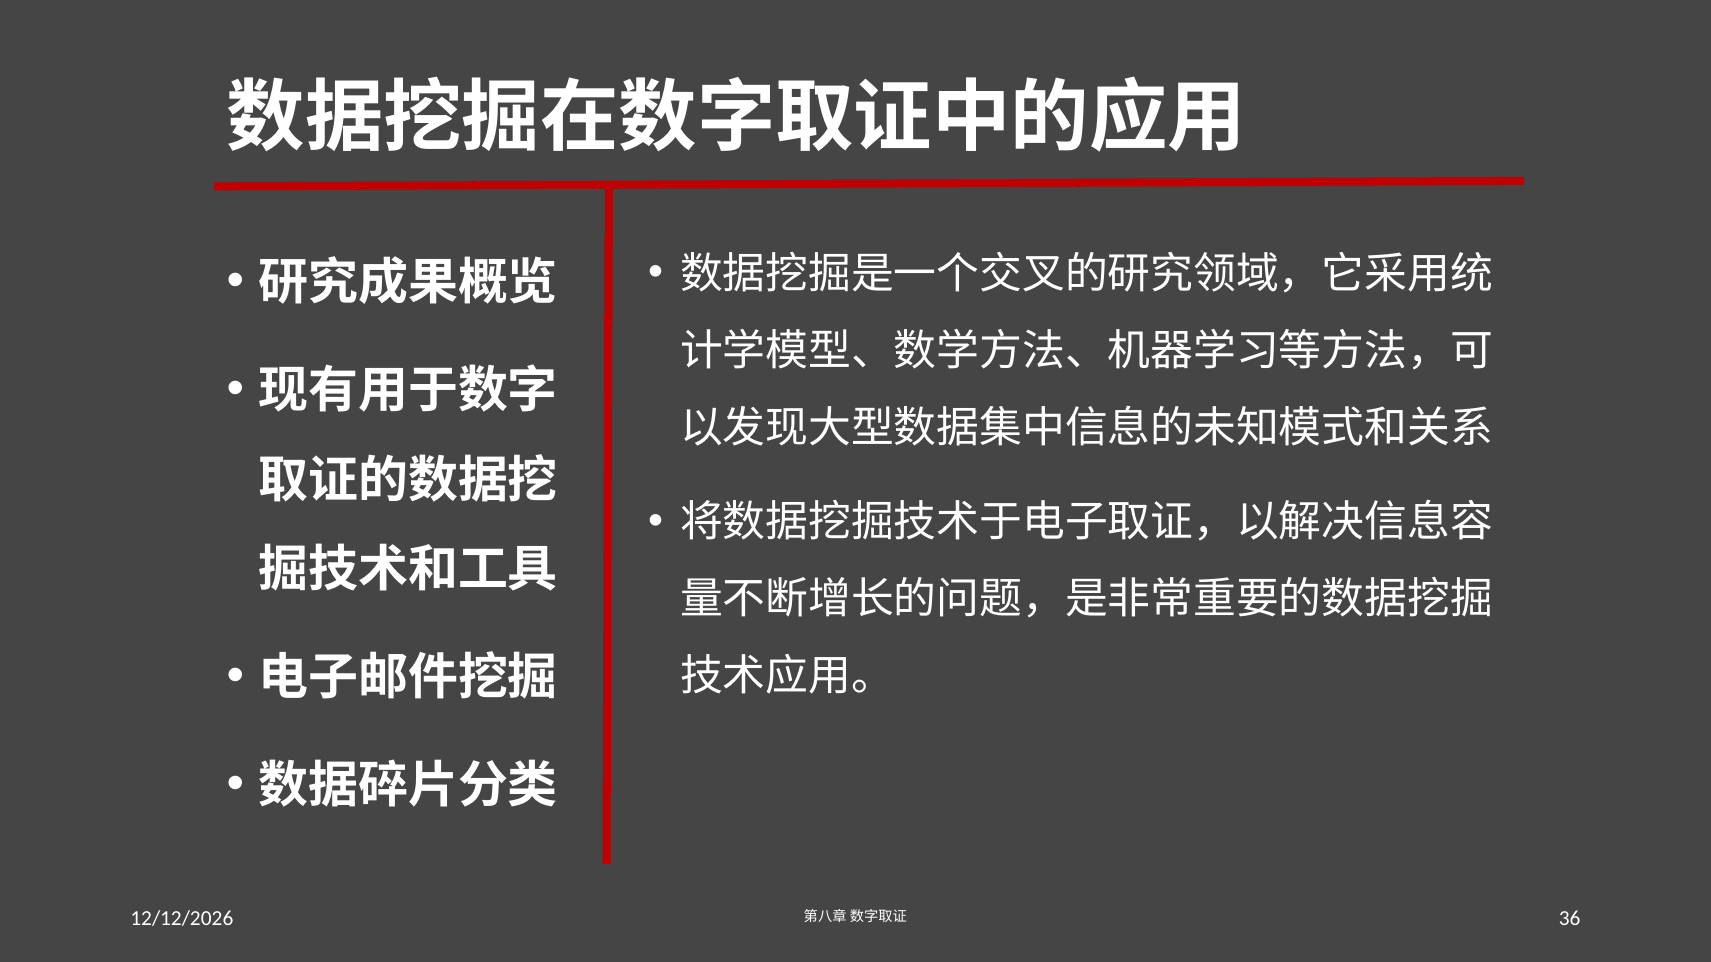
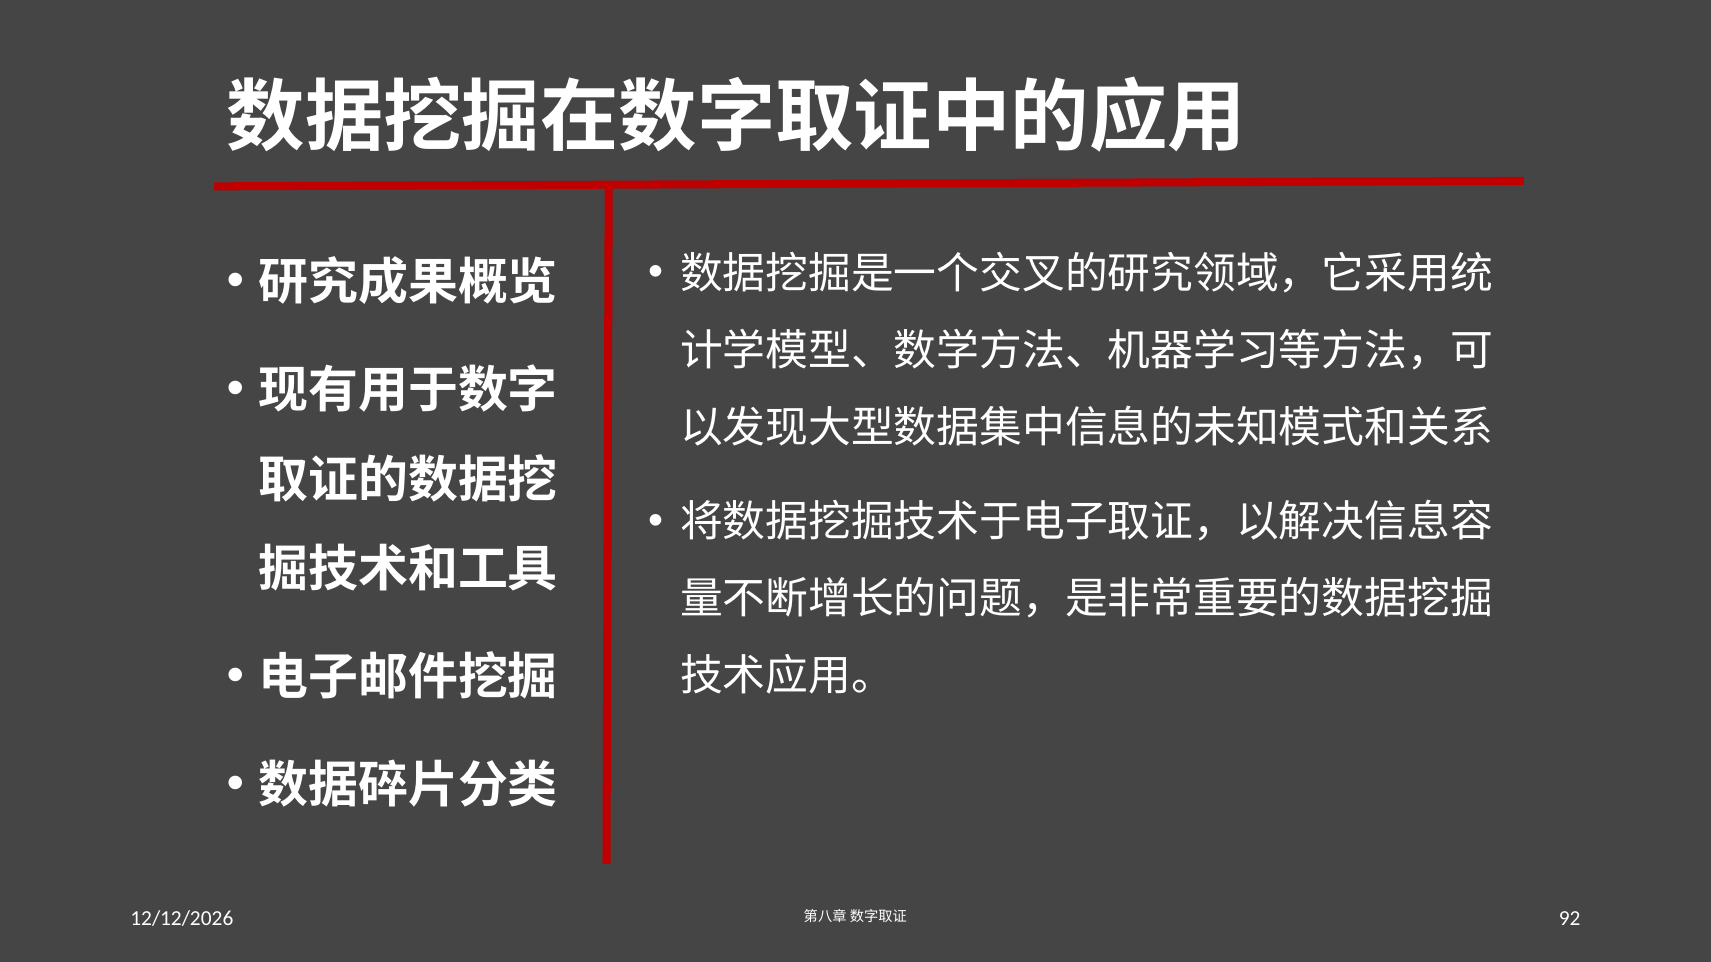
36: 36 -> 92
